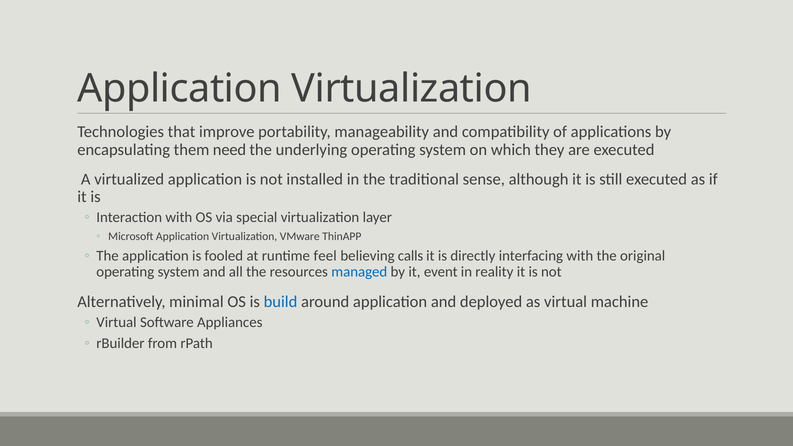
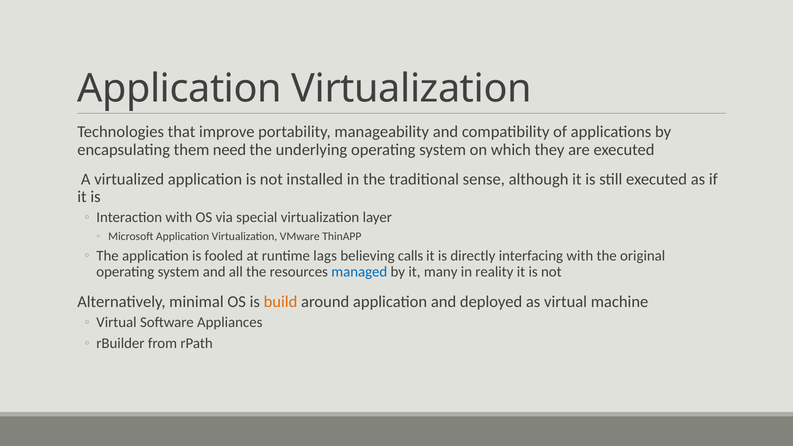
feel: feel -> lags
event: event -> many
build colour: blue -> orange
